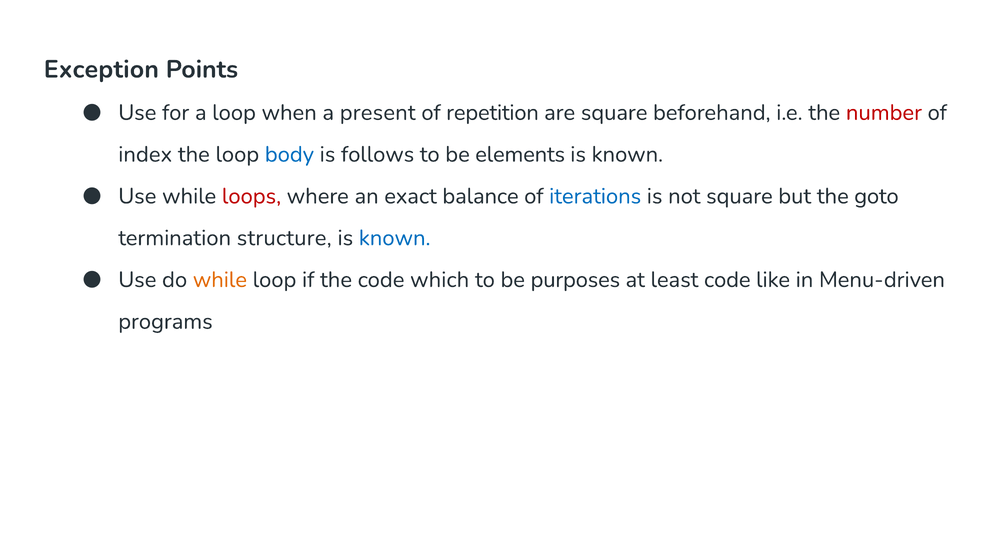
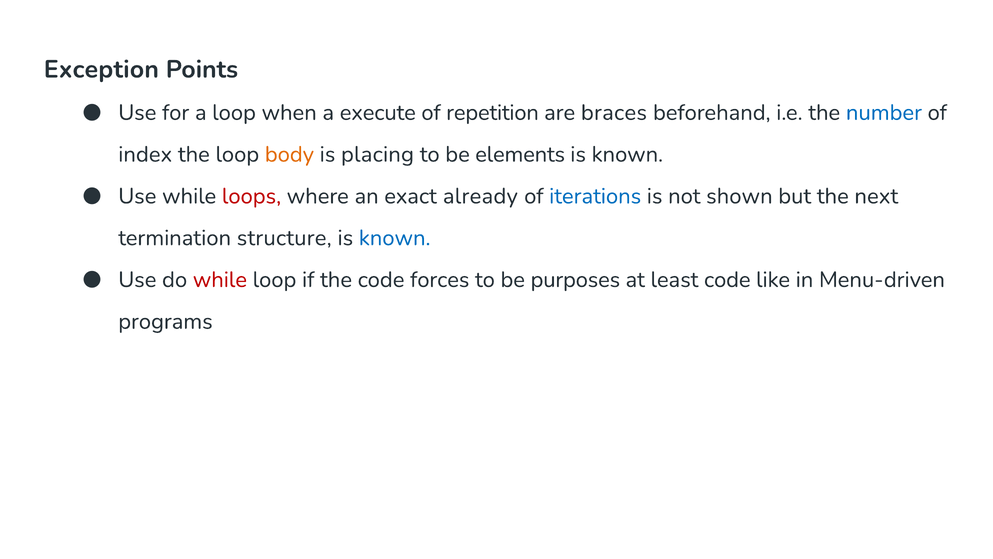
present: present -> execute
are square: square -> braces
number colour: red -> blue
body colour: blue -> orange
follows: follows -> placing
balance: balance -> already
not square: square -> shown
goto: goto -> next
while at (220, 279) colour: orange -> red
which: which -> forces
